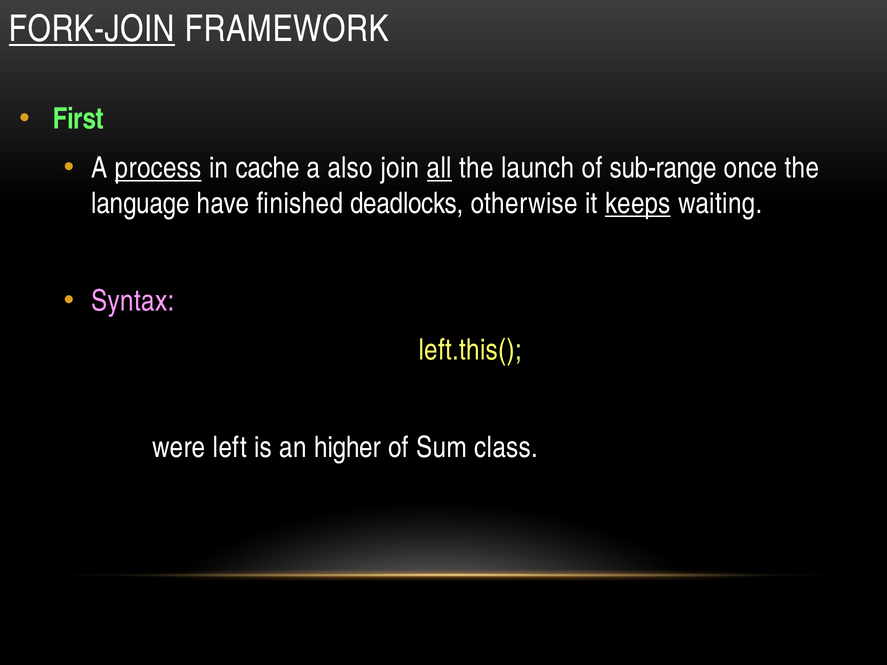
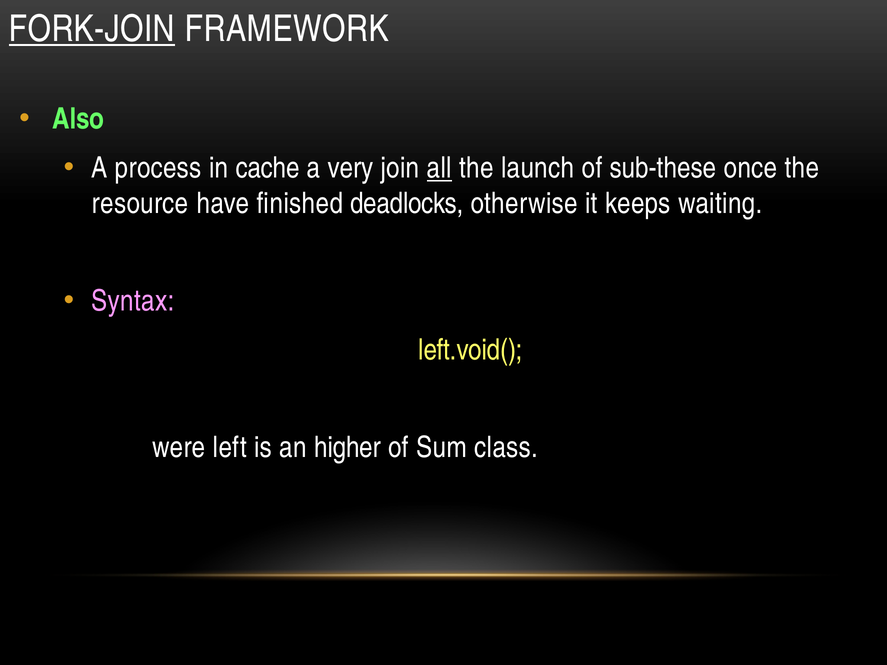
First: First -> Also
process underline: present -> none
also: also -> very
sub-range: sub-range -> sub-these
language: language -> resource
keeps underline: present -> none
left.this(: left.this( -> left.void(
